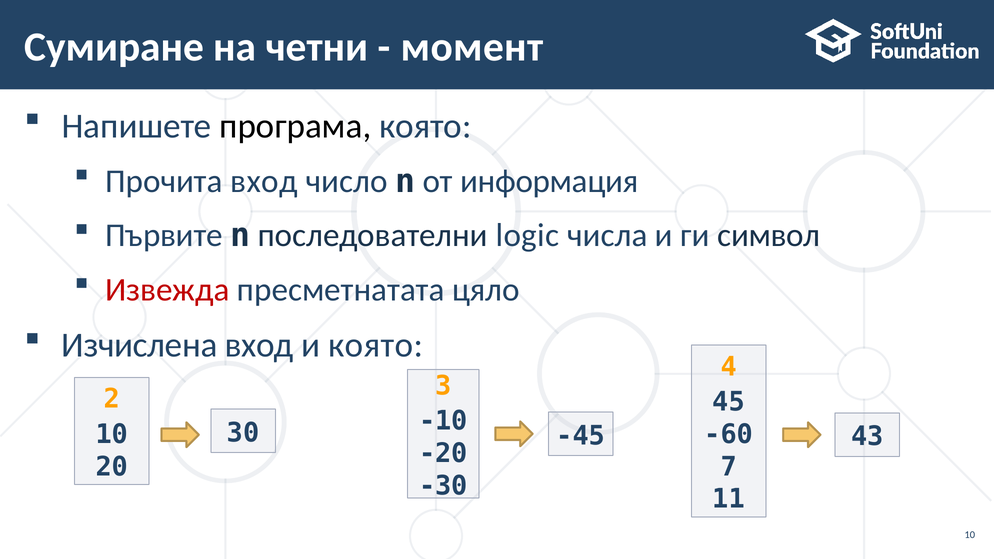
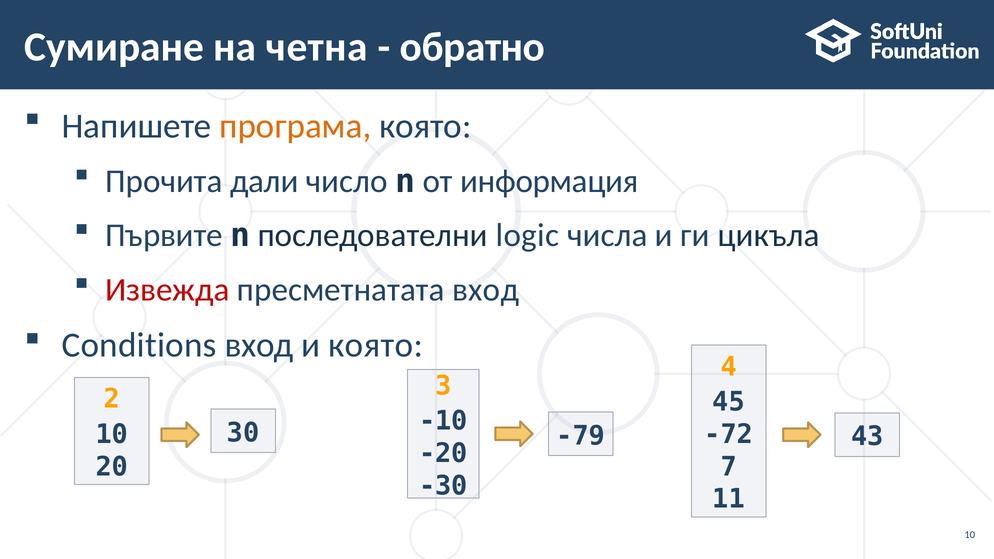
четни: четни -> четна
момент: момент -> обратно
програма colour: black -> orange
Прочита вход: вход -> дали
символ: символ -> цикъла
пресметнатата цяло: цяло -> вход
Изчислена: Изчислена -> Conditions
-60: -60 -> -72
-45: -45 -> -79
